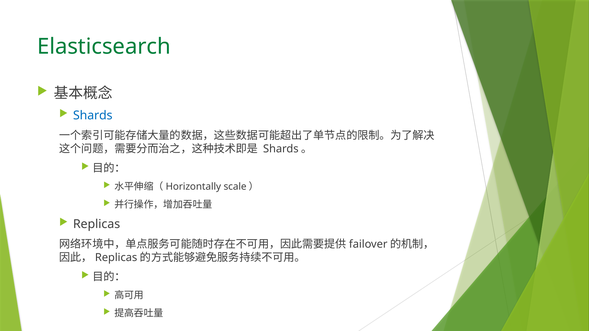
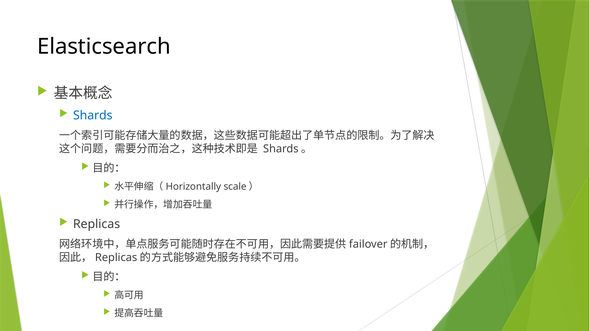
Elasticsearch colour: green -> black
